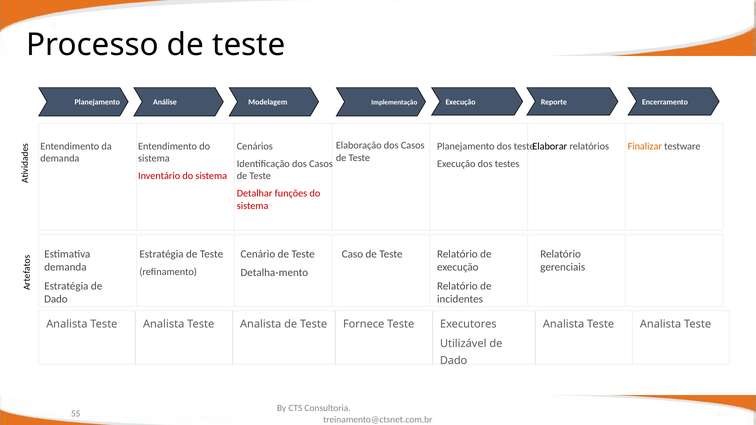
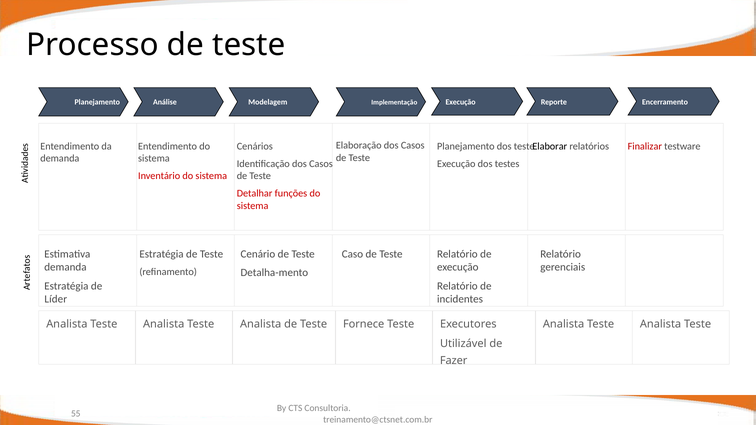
Finalizar colour: orange -> red
Dado at (56, 299): Dado -> Líder
Dado at (454, 361): Dado -> Fazer
